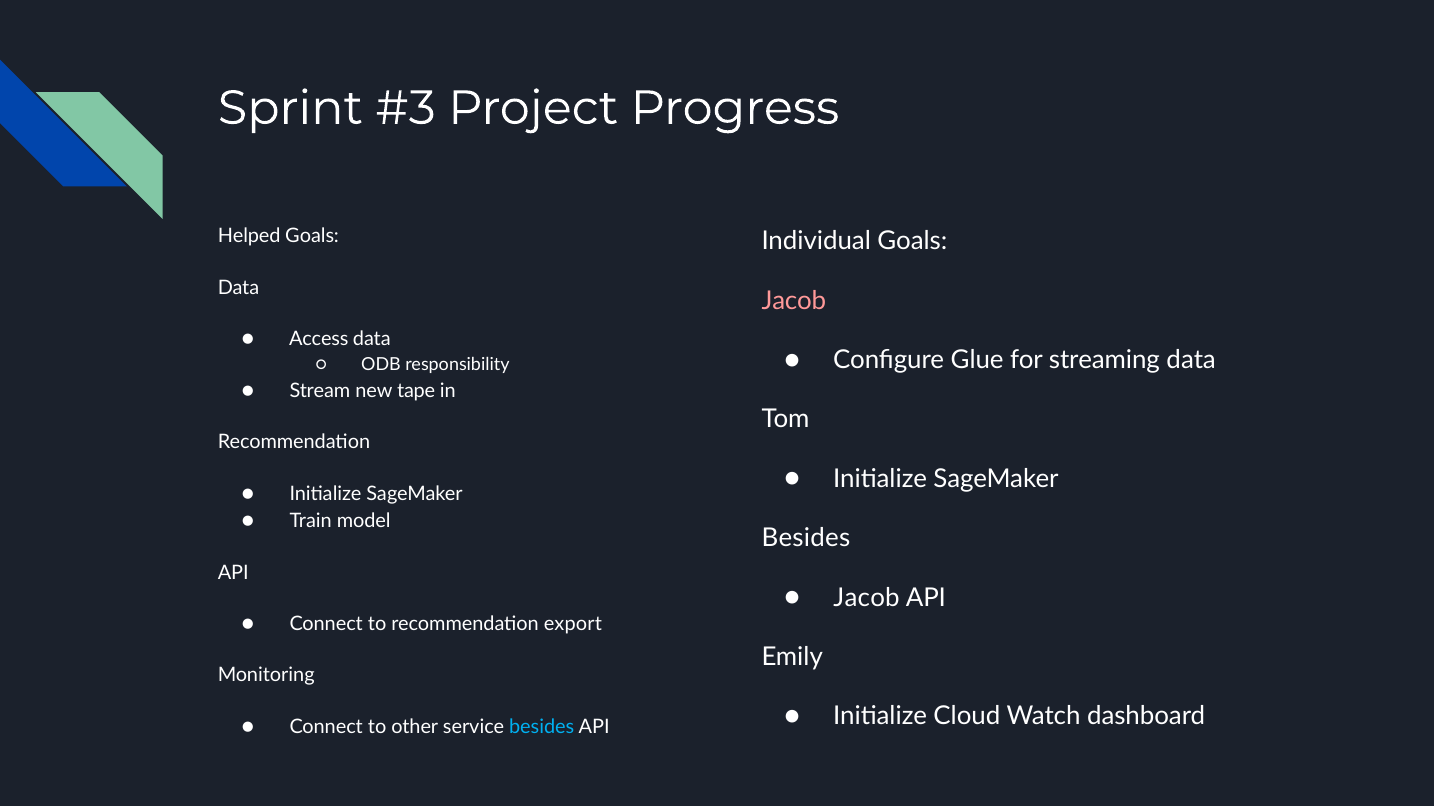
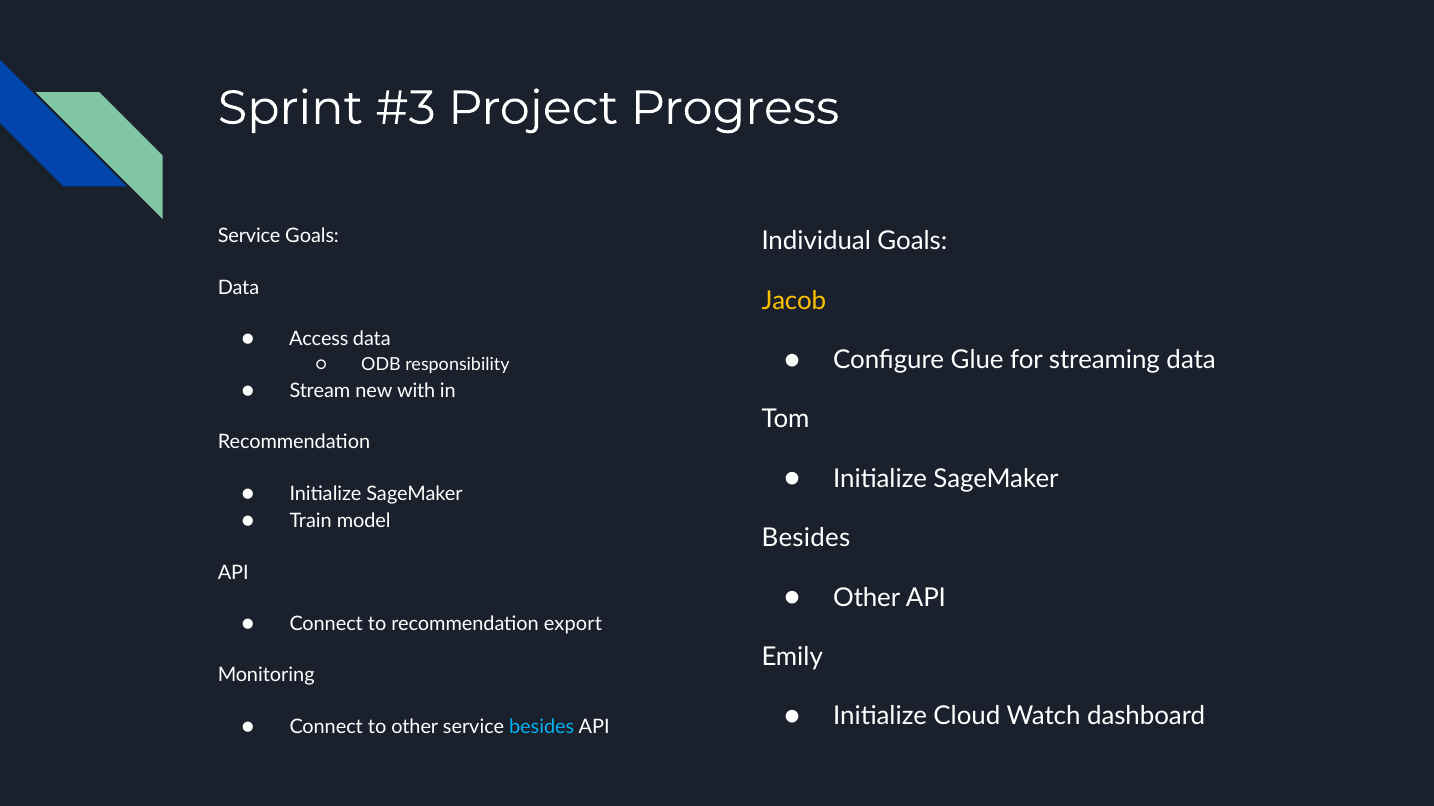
Helped at (249, 236): Helped -> Service
Jacob at (794, 301) colour: pink -> yellow
tape: tape -> with
Jacob at (867, 598): Jacob -> Other
